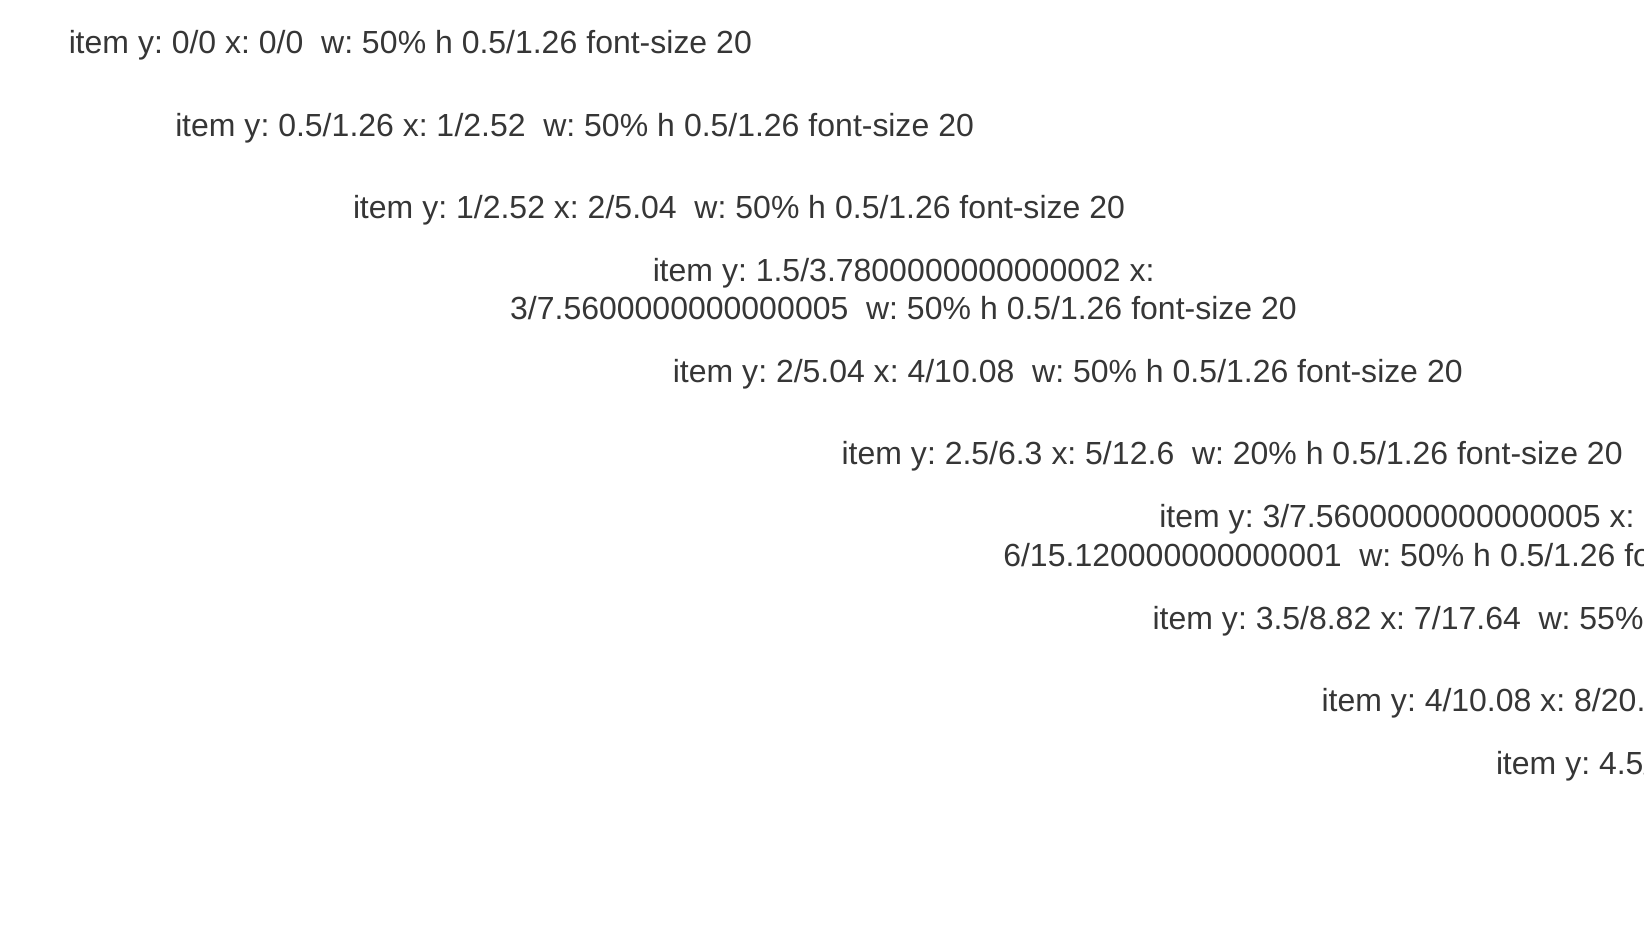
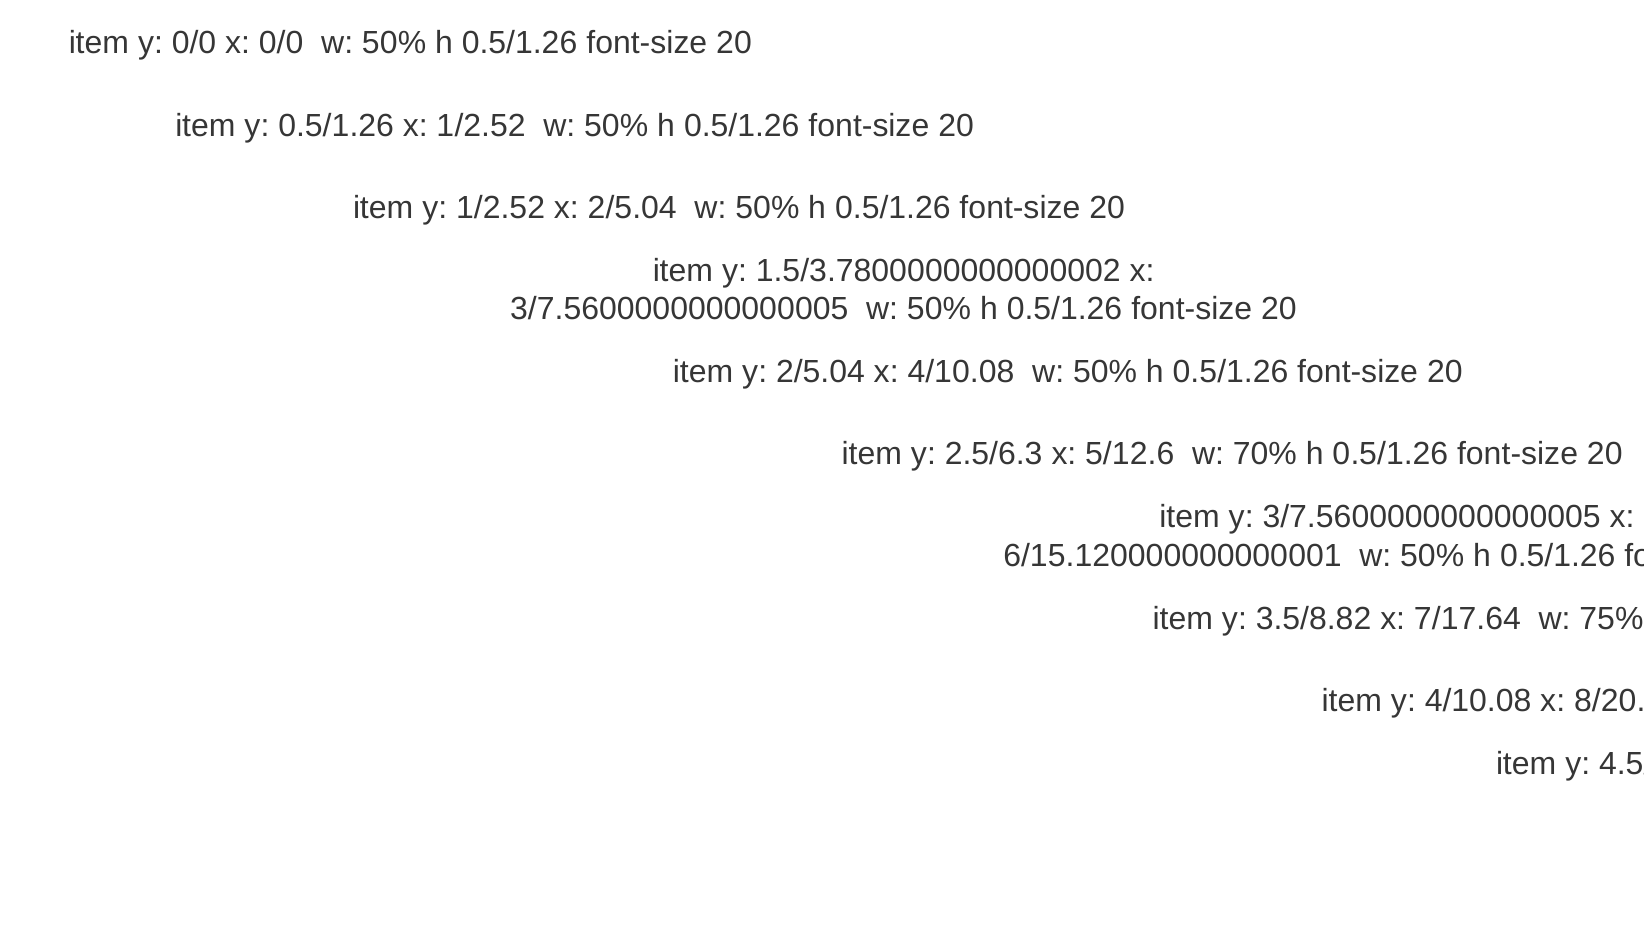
20%: 20% -> 70%
55%: 55% -> 75%
